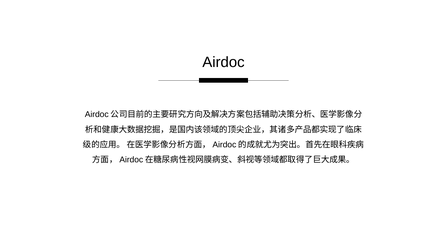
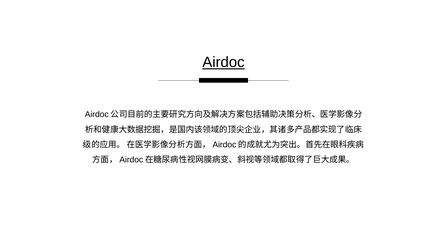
Airdoc underline: none -> present
